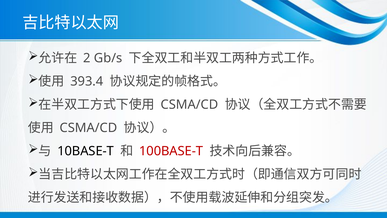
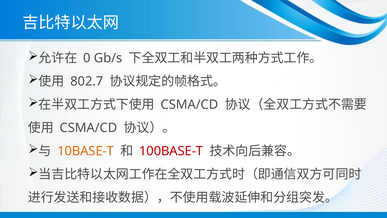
2: 2 -> 0
393.4: 393.4 -> 802.7
10BASE-T colour: black -> orange
